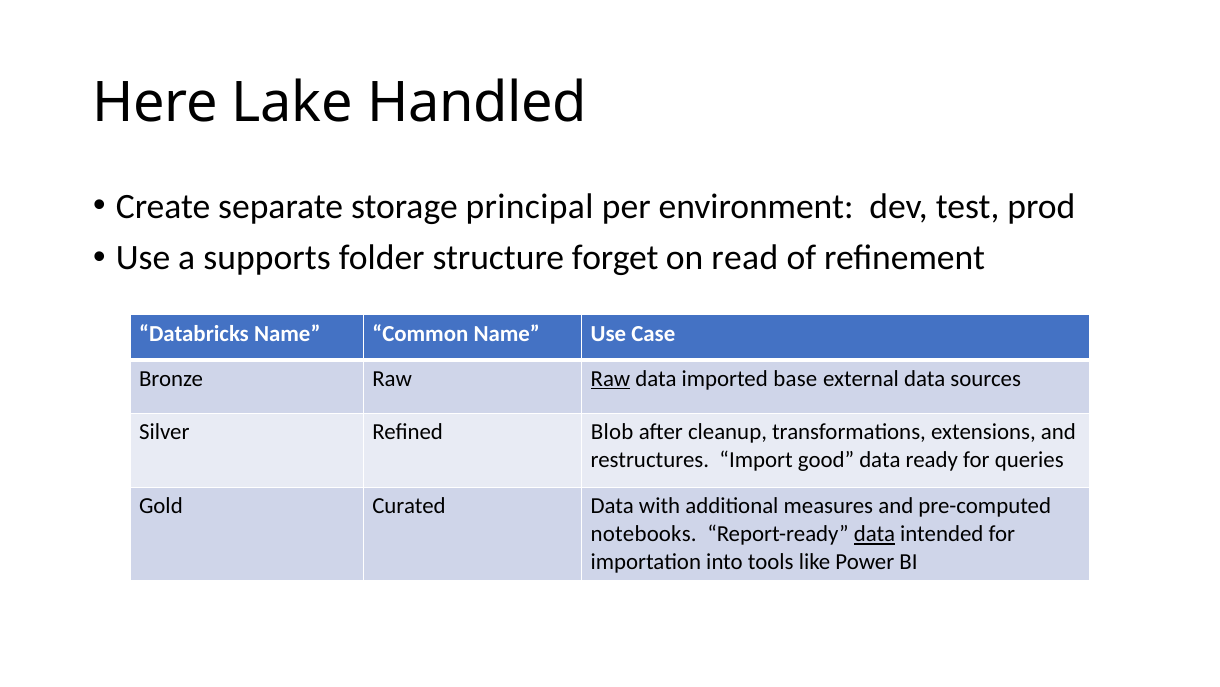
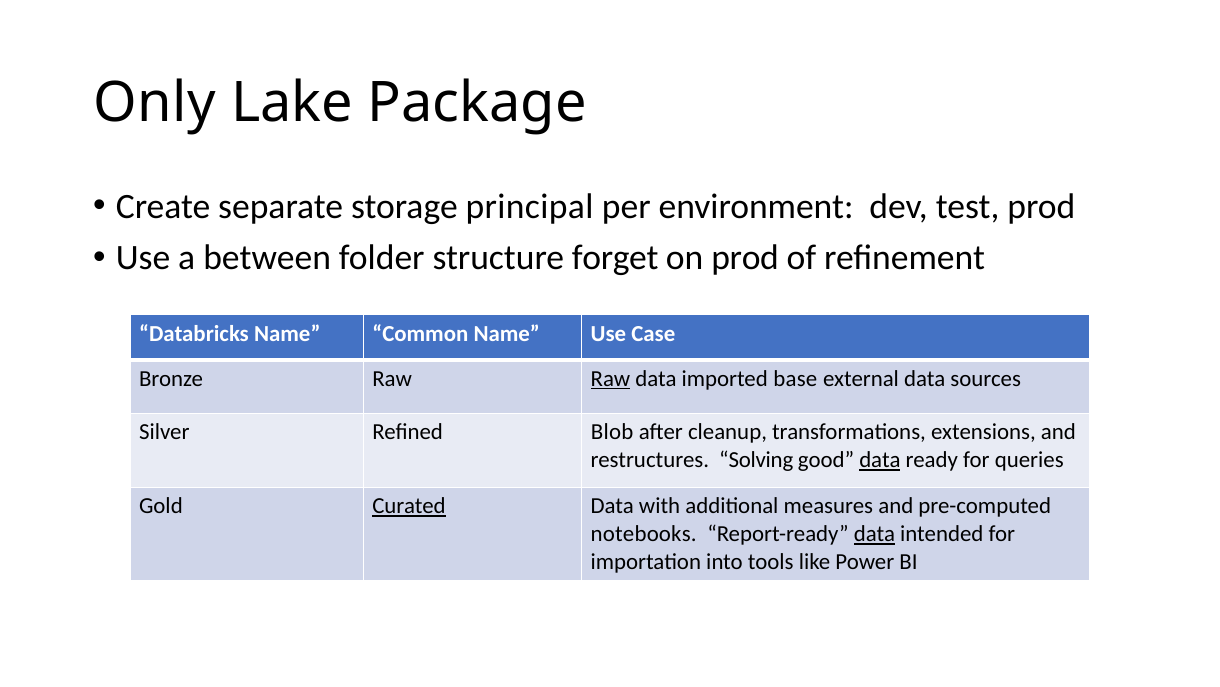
Here: Here -> Only
Handled: Handled -> Package
supports: supports -> between
on read: read -> prod
Import: Import -> Solving
data at (880, 459) underline: none -> present
Curated underline: none -> present
